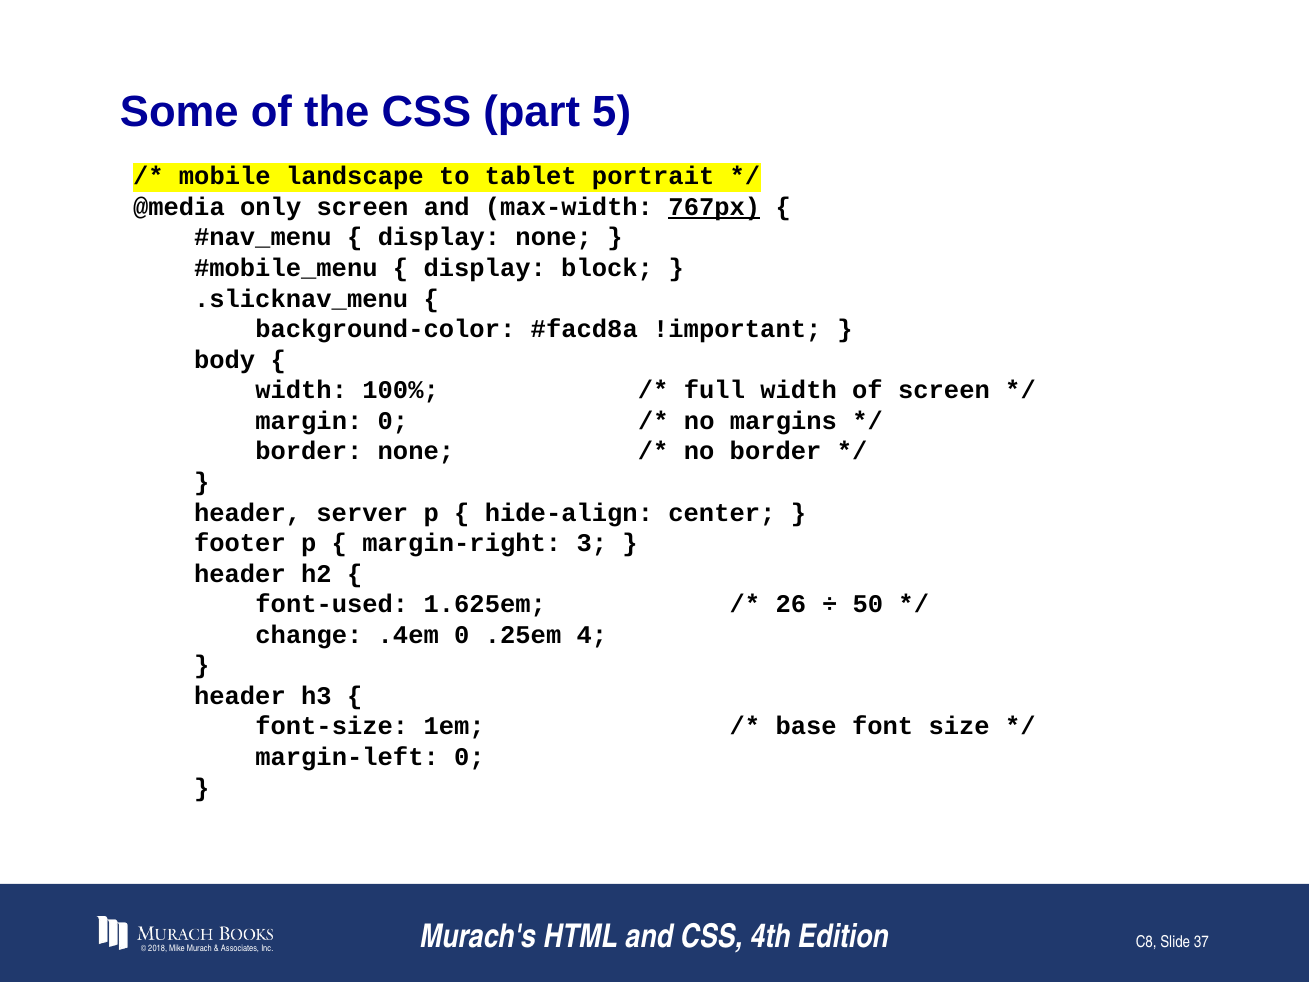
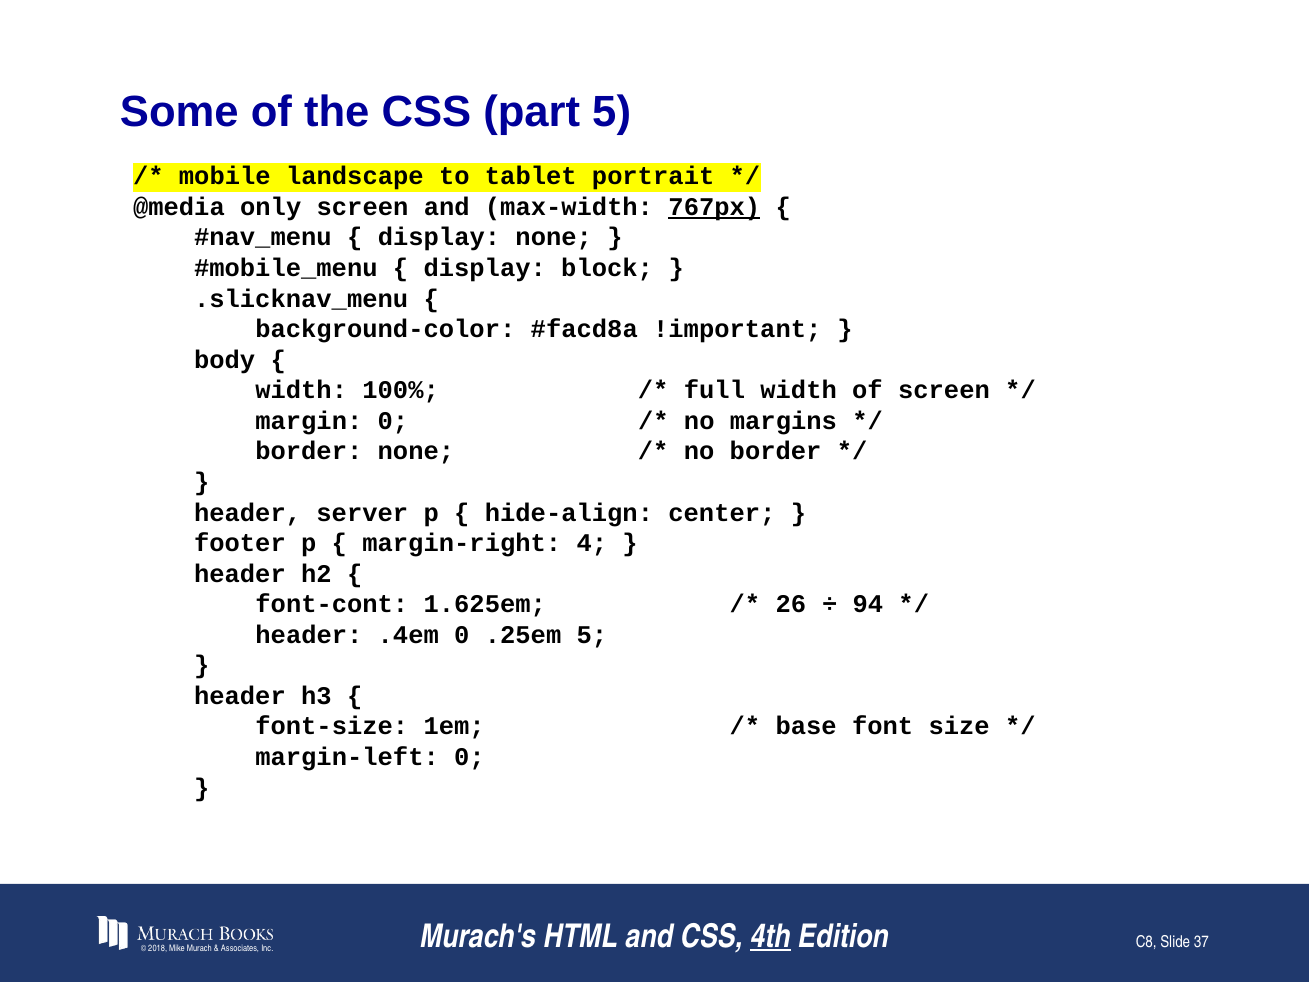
3: 3 -> 4
font-used: font-used -> font-cont
50: 50 -> 94
change at (309, 635): change -> header
.25em 4: 4 -> 5
4th underline: none -> present
